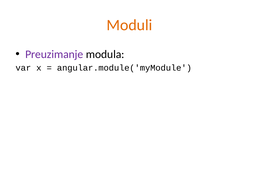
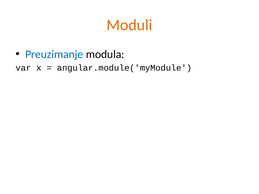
Preuzimanje colour: purple -> blue
